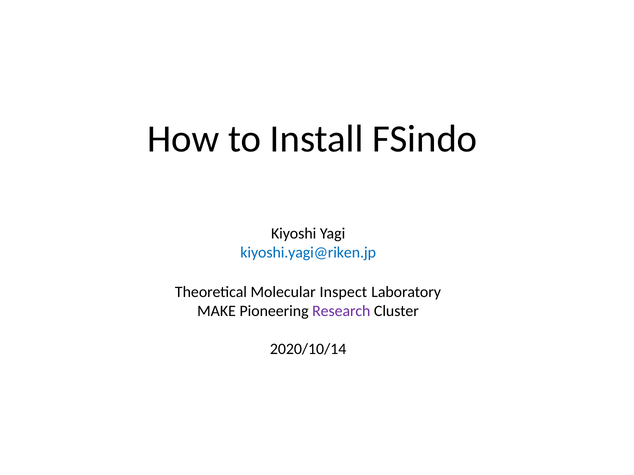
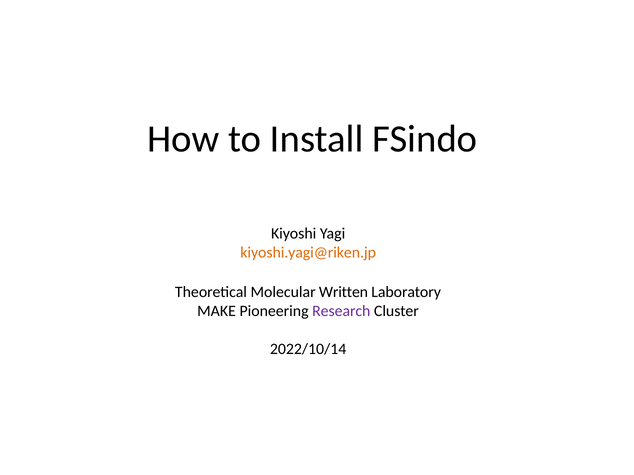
kiyoshi.yagi@riken.jp colour: blue -> orange
Inspect: Inspect -> Written
2020/10/14: 2020/10/14 -> 2022/10/14
